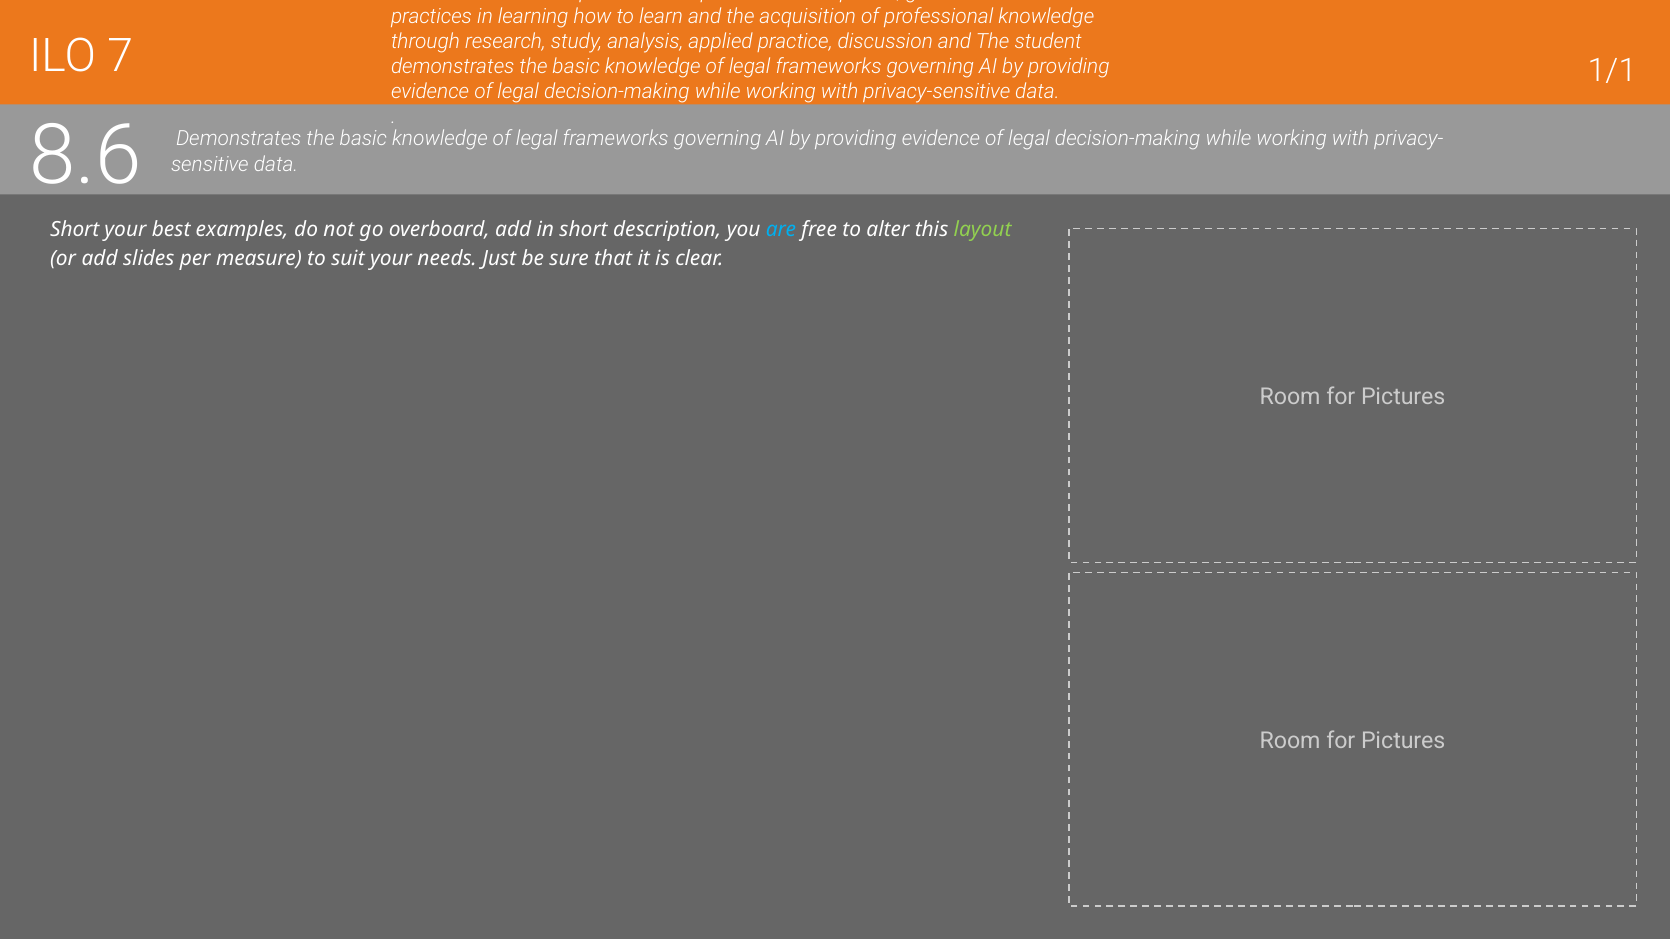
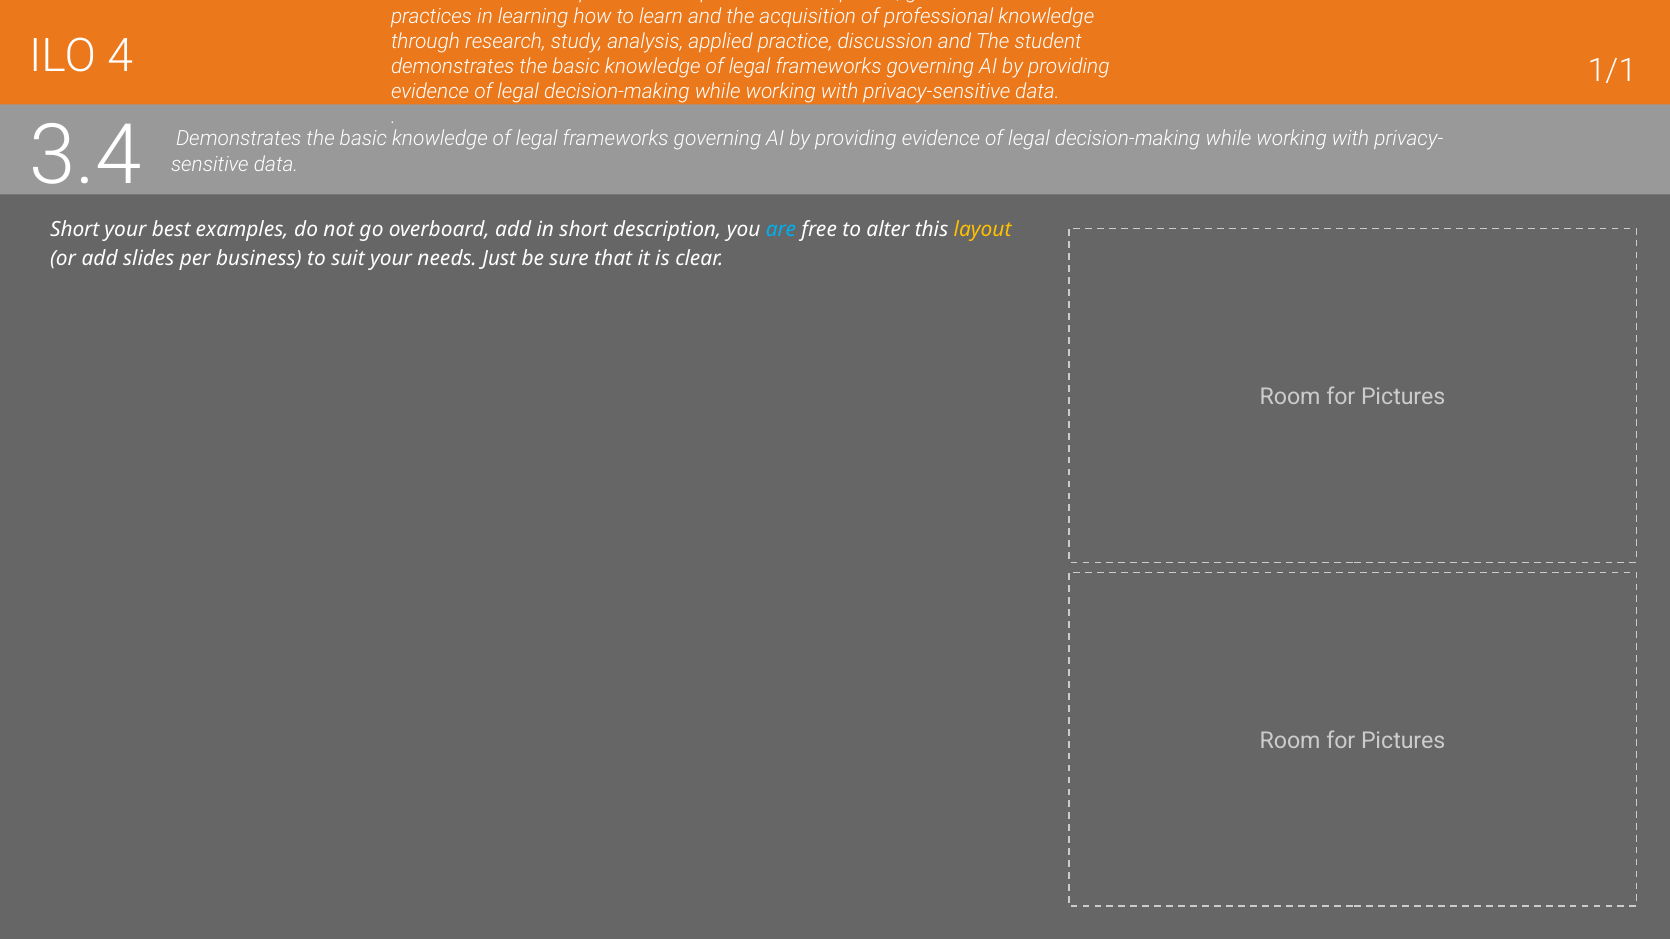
7: 7 -> 4
8.6: 8.6 -> 3.4
layout colour: light green -> yellow
measure: measure -> business
